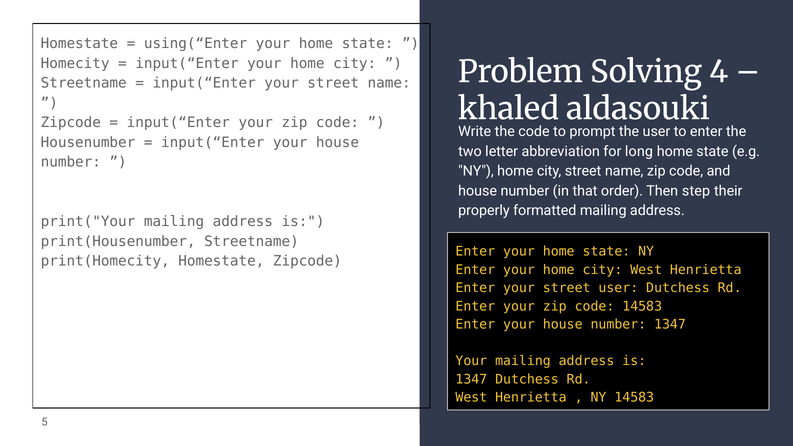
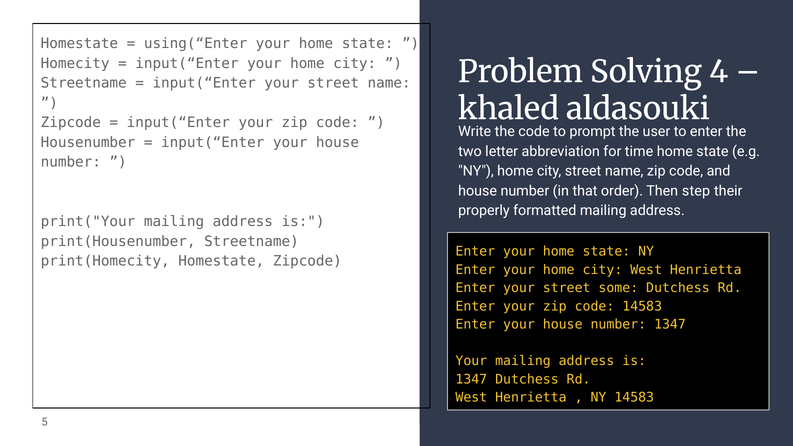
long: long -> time
street user: user -> some
